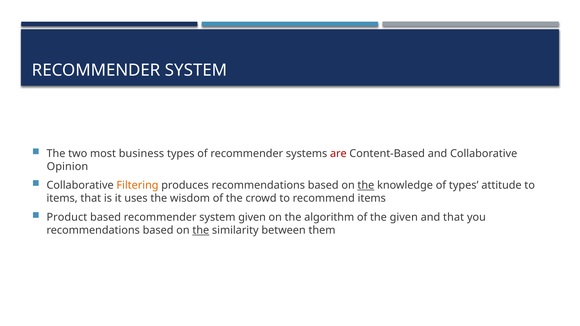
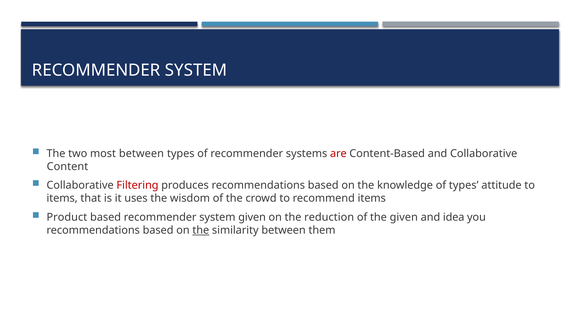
most business: business -> between
Opinion: Opinion -> Content
Filtering colour: orange -> red
the at (366, 185) underline: present -> none
algorithm: algorithm -> reduction
and that: that -> idea
